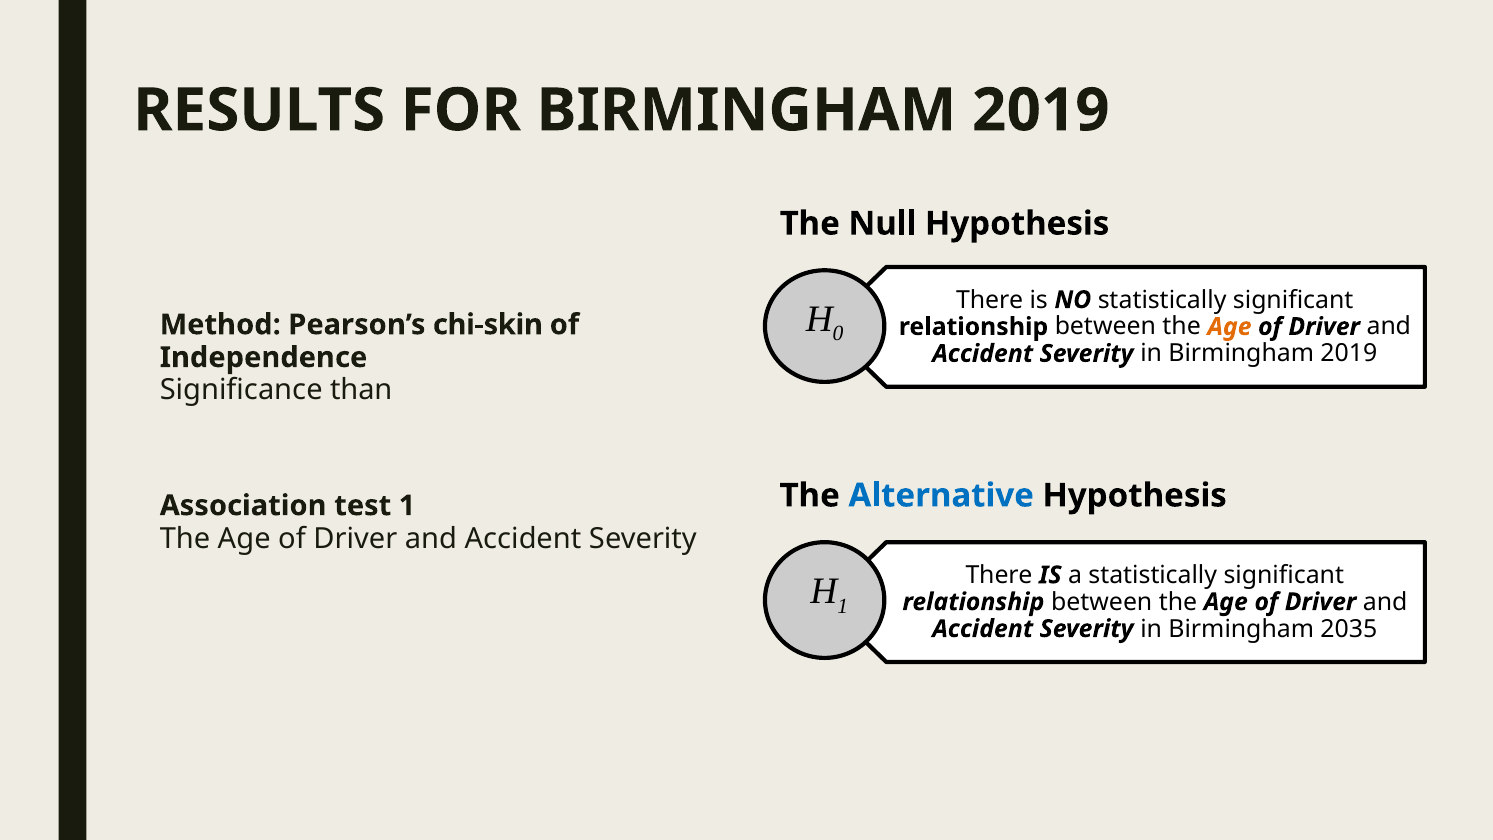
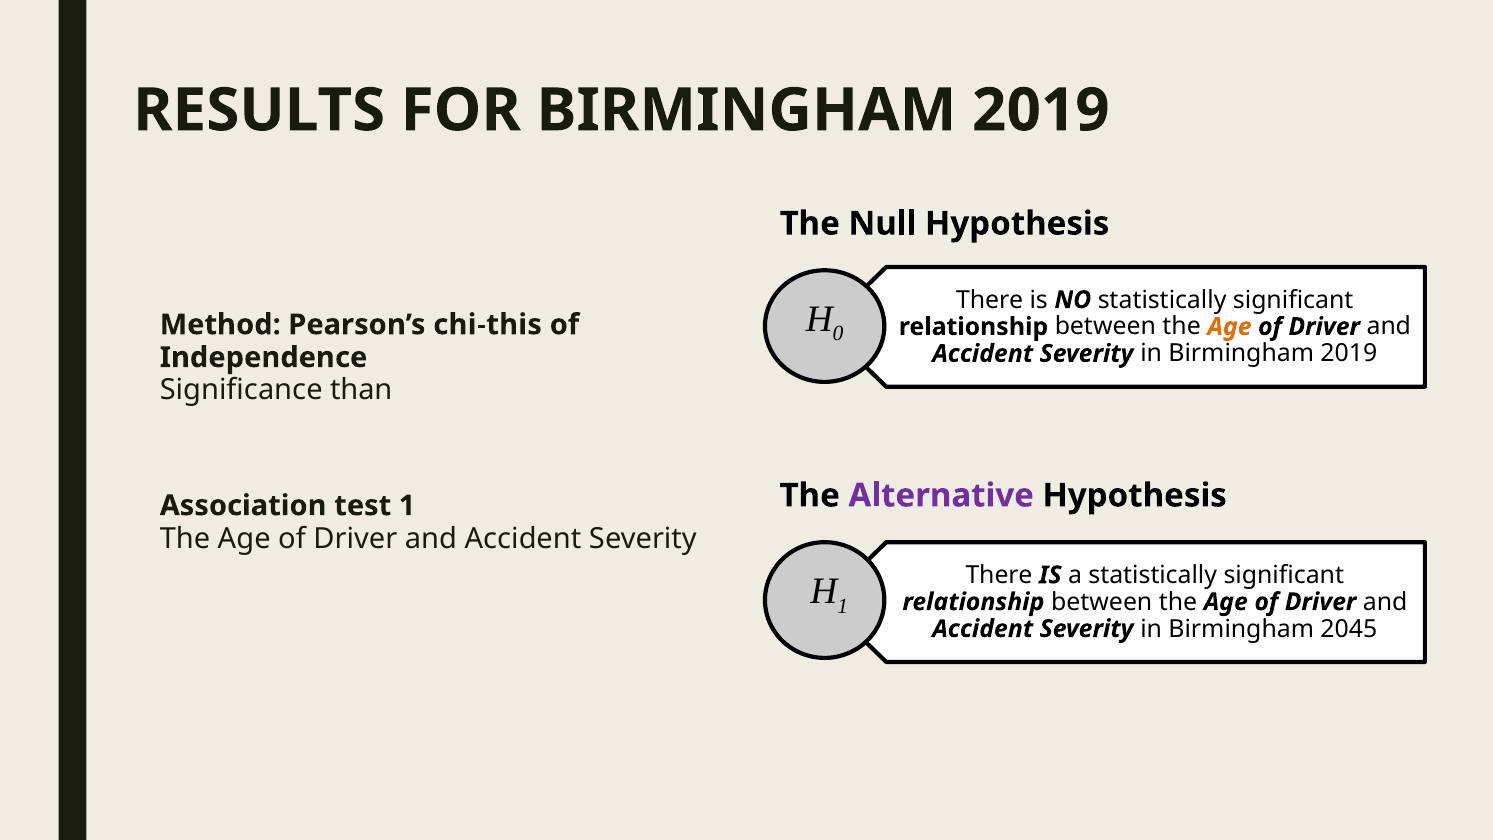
chi-skin: chi-skin -> chi-this
Alternative colour: blue -> purple
2035: 2035 -> 2045
